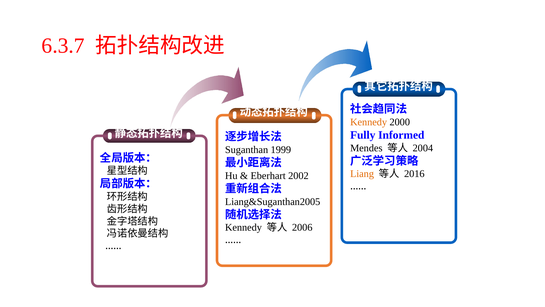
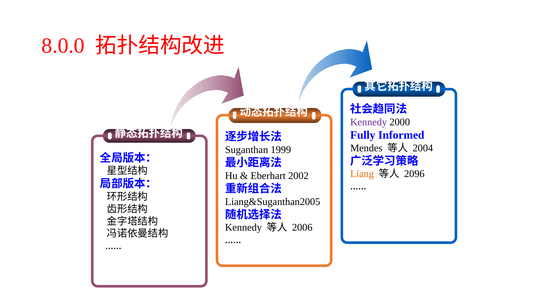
6.3.7: 6.3.7 -> 8.0.0
Kennedy at (369, 122) colour: orange -> purple
2016: 2016 -> 2096
